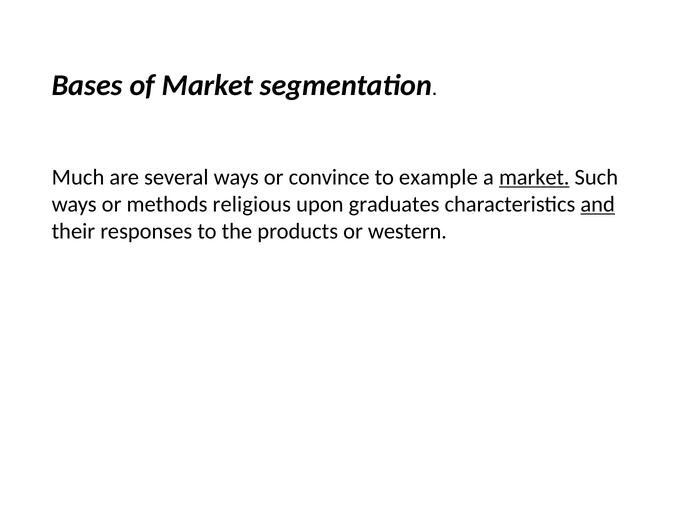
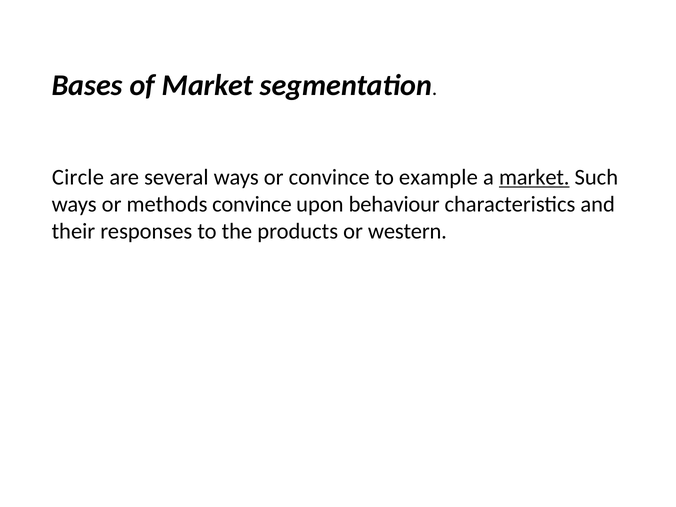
Much: Much -> Circle
methods religious: religious -> convince
graduates: graduates -> behaviour
and underline: present -> none
